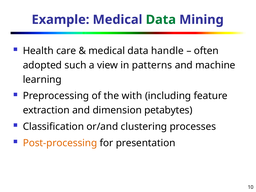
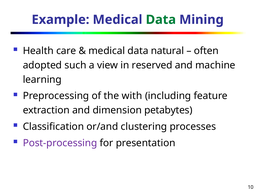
handle: handle -> natural
patterns: patterns -> reserved
Post-processing colour: orange -> purple
